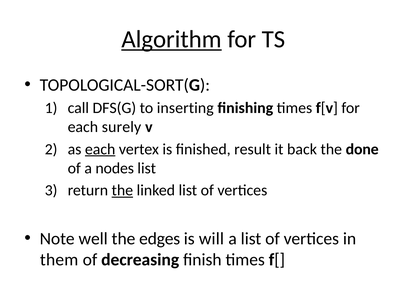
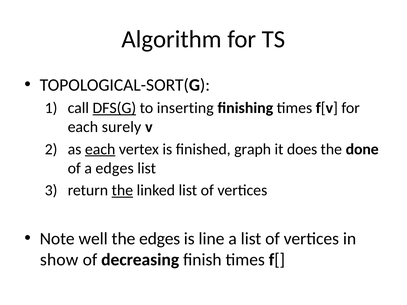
Algorithm underline: present -> none
DFS(G underline: none -> present
result: result -> graph
back: back -> does
a nodes: nodes -> edges
will: will -> line
them: them -> show
